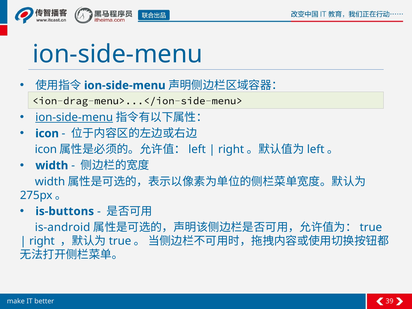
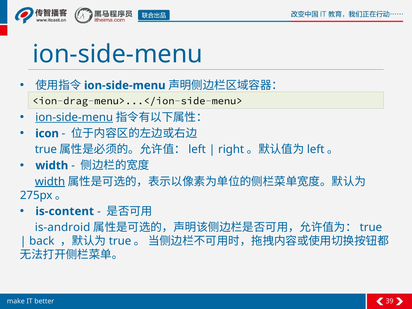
icon at (46, 150): icon -> true
width at (50, 182) underline: none -> present
is-buttons: is-buttons -> is-content
right at (42, 241): right -> back
